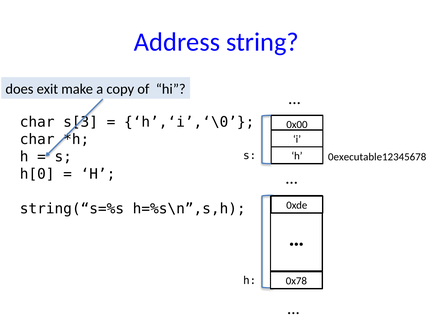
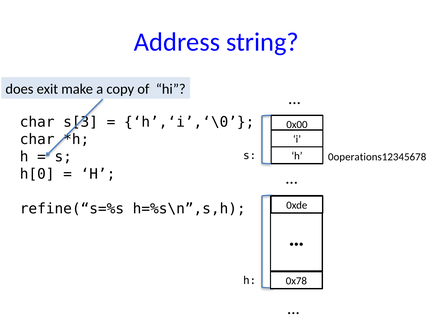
0executable12345678: 0executable12345678 -> 0operations12345678
string(“s=%s: string(“s=%s -> refine(“s=%s
